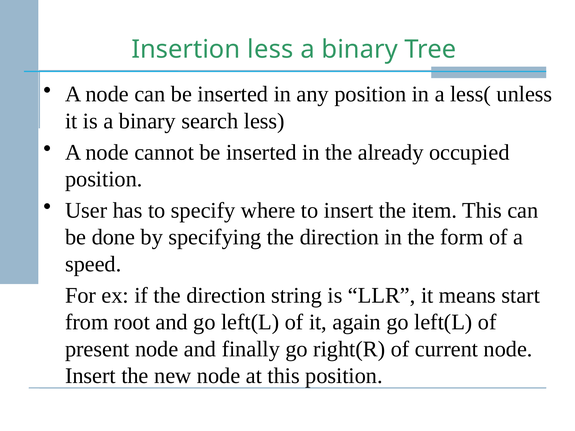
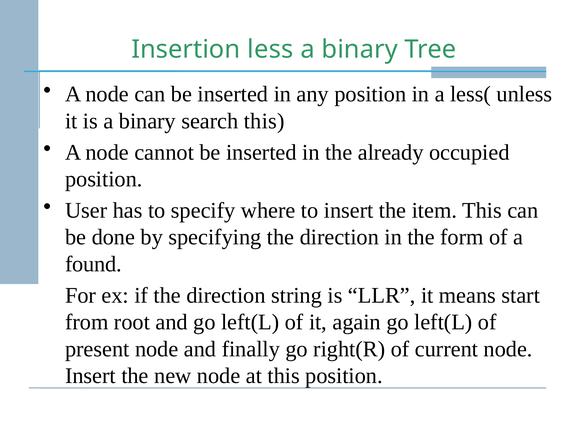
search less: less -> this
speed: speed -> found
